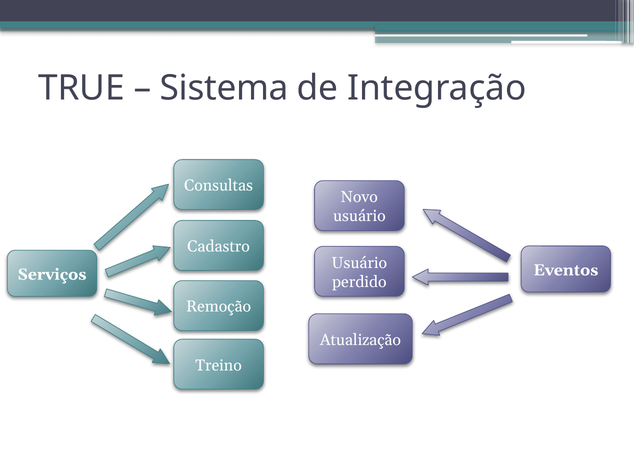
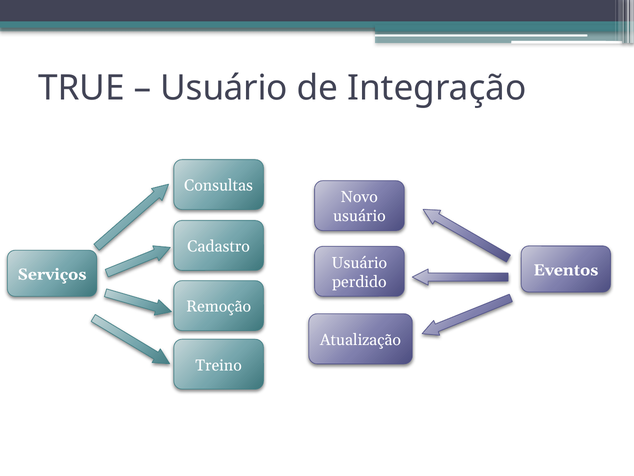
Sistema at (224, 88): Sistema -> Usuário
